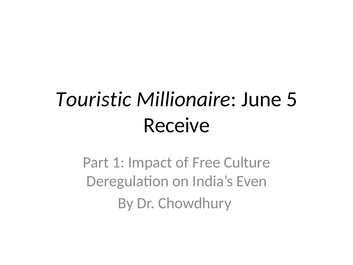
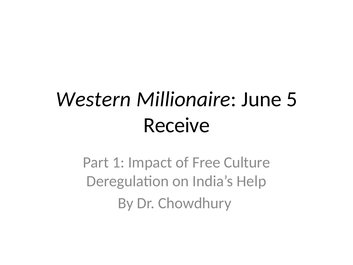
Touristic: Touristic -> Western
Even: Even -> Help
